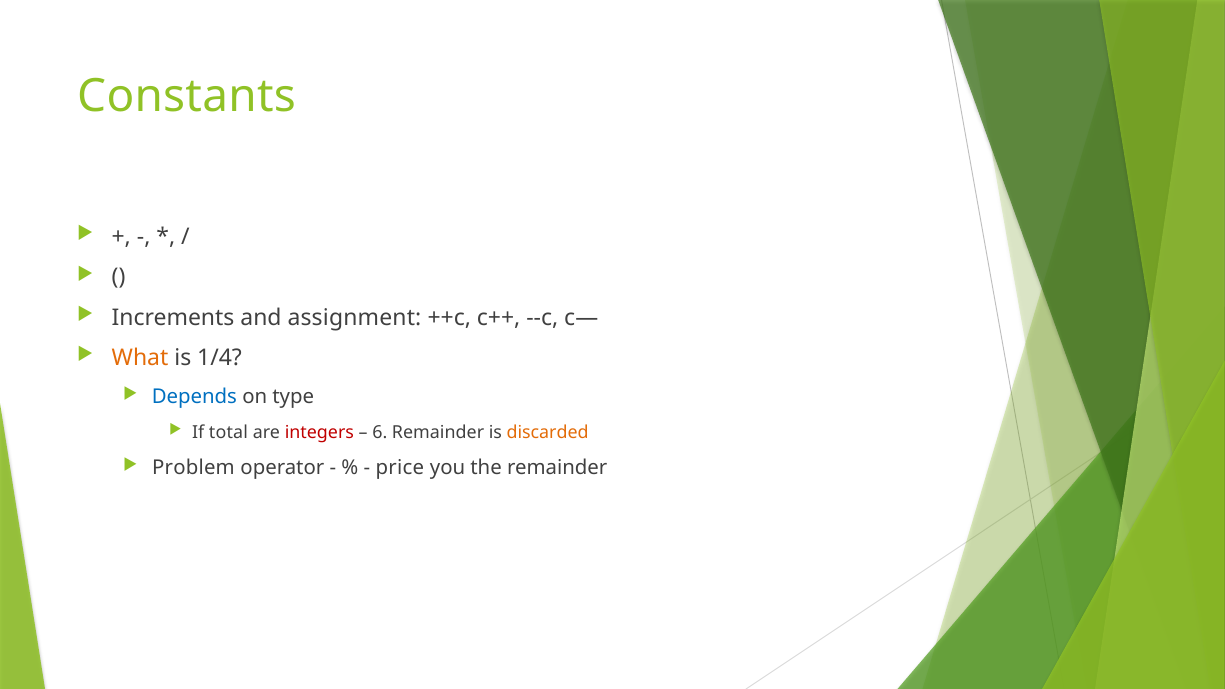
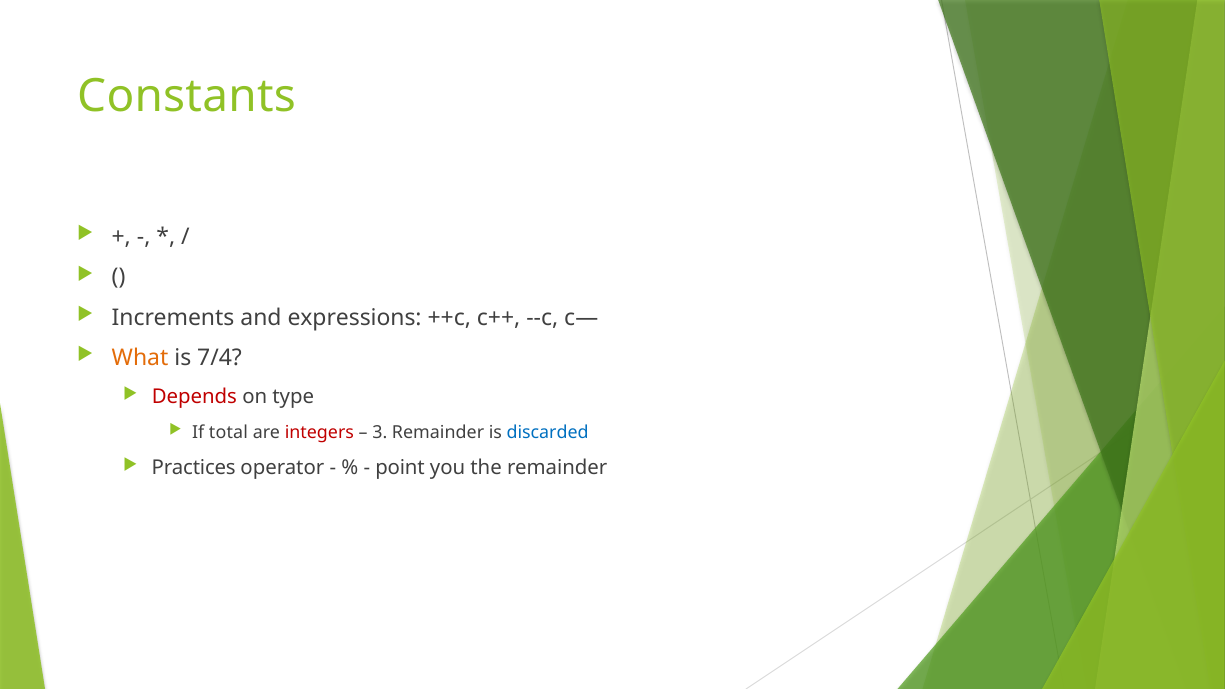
assignment: assignment -> expressions
1/4: 1/4 -> 7/4
Depends colour: blue -> red
6: 6 -> 3
discarded colour: orange -> blue
Problem: Problem -> Practices
price: price -> point
